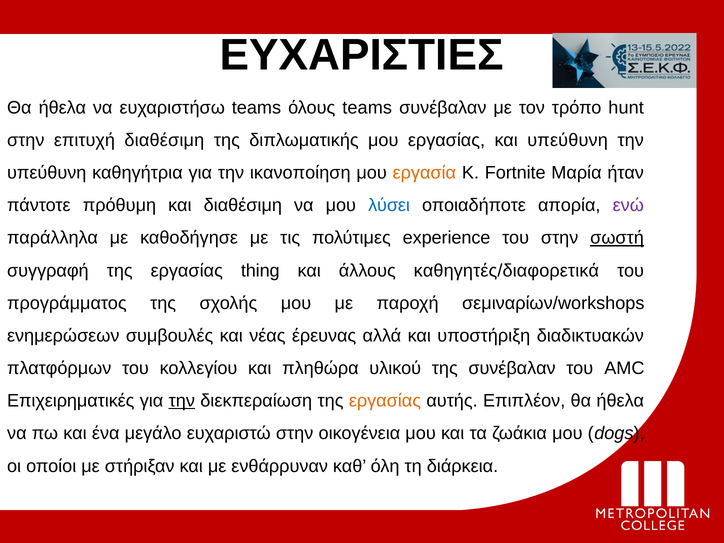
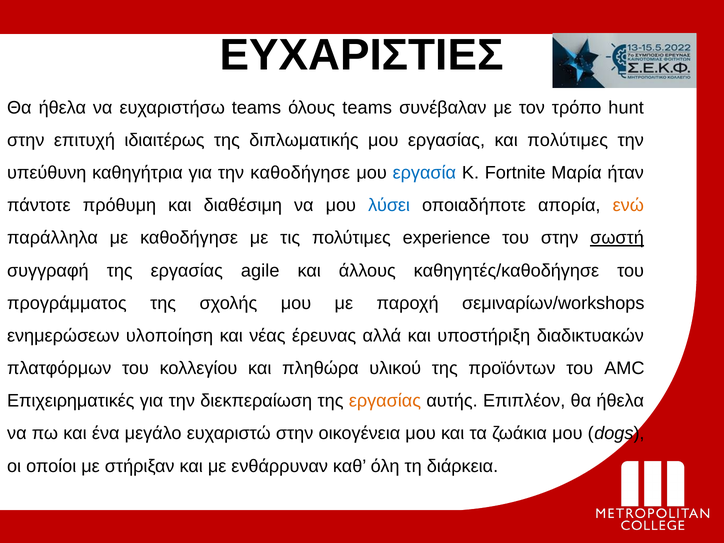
επιτυχή διαθέσιμη: διαθέσιμη -> ιδιαιτέρως
και υπεύθυνη: υπεύθυνη -> πολύτιμες
την ικανοποίηση: ικανοποίηση -> καθοδήγησε
εργασία colour: orange -> blue
ενώ colour: purple -> orange
thing: thing -> agile
καθηγητές/διαφορετικά: καθηγητές/διαφορετικά -> καθηγητές/καθοδήγησε
συμβουλές: συμβουλές -> υλοποίηση
της συνέβαλαν: συνέβαλαν -> προϊόντων
την at (182, 401) underline: present -> none
